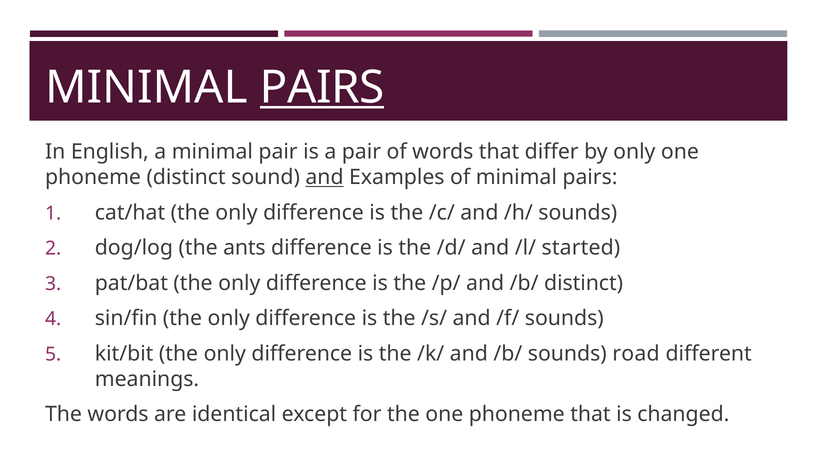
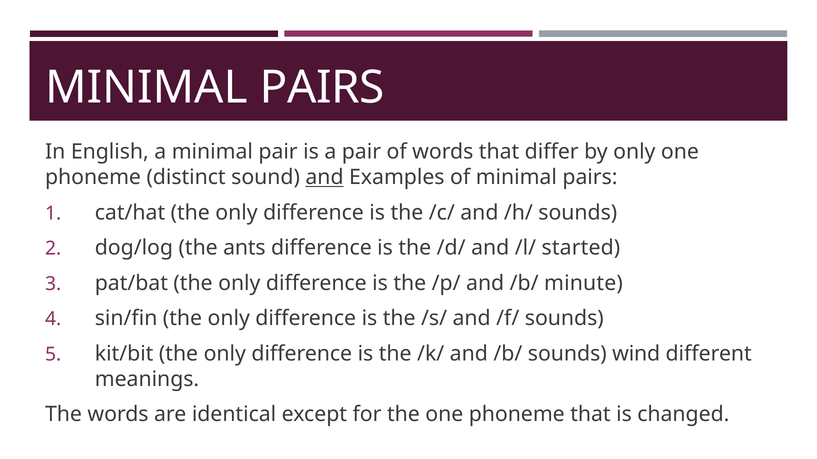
PAIRS at (322, 88) underline: present -> none
/b/ distinct: distinct -> minute
road: road -> wind
